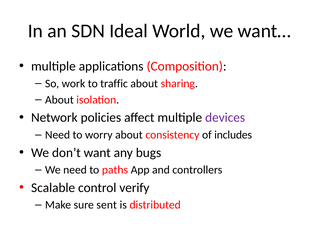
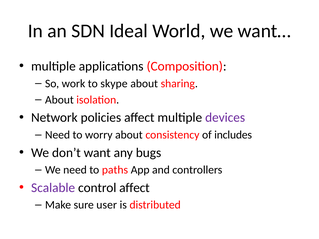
traffic: traffic -> skype
Scalable colour: black -> purple
control verify: verify -> affect
sent: sent -> user
